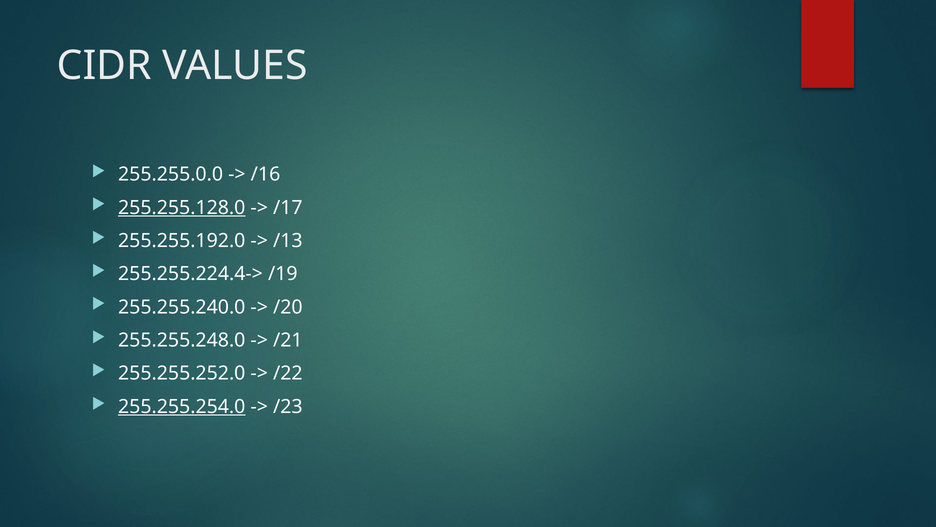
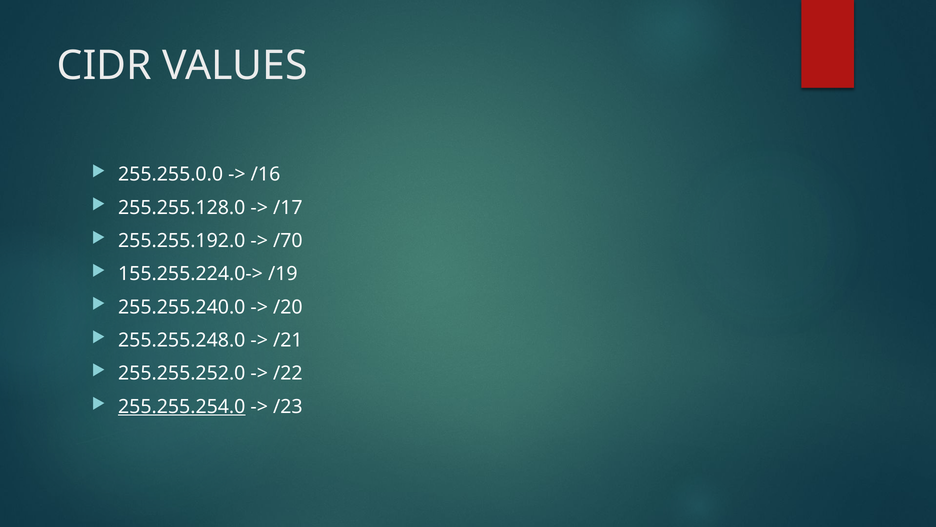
255.255.128.0 underline: present -> none
/13: /13 -> /70
255.255.224.4->: 255.255.224.4-> -> 155.255.224.0->
